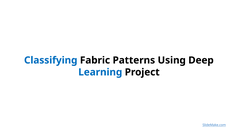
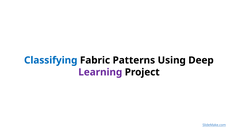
Learning colour: blue -> purple
